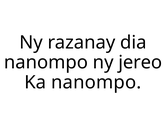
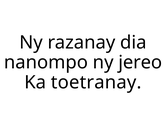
Ka nanompo: nanompo -> toetranay
